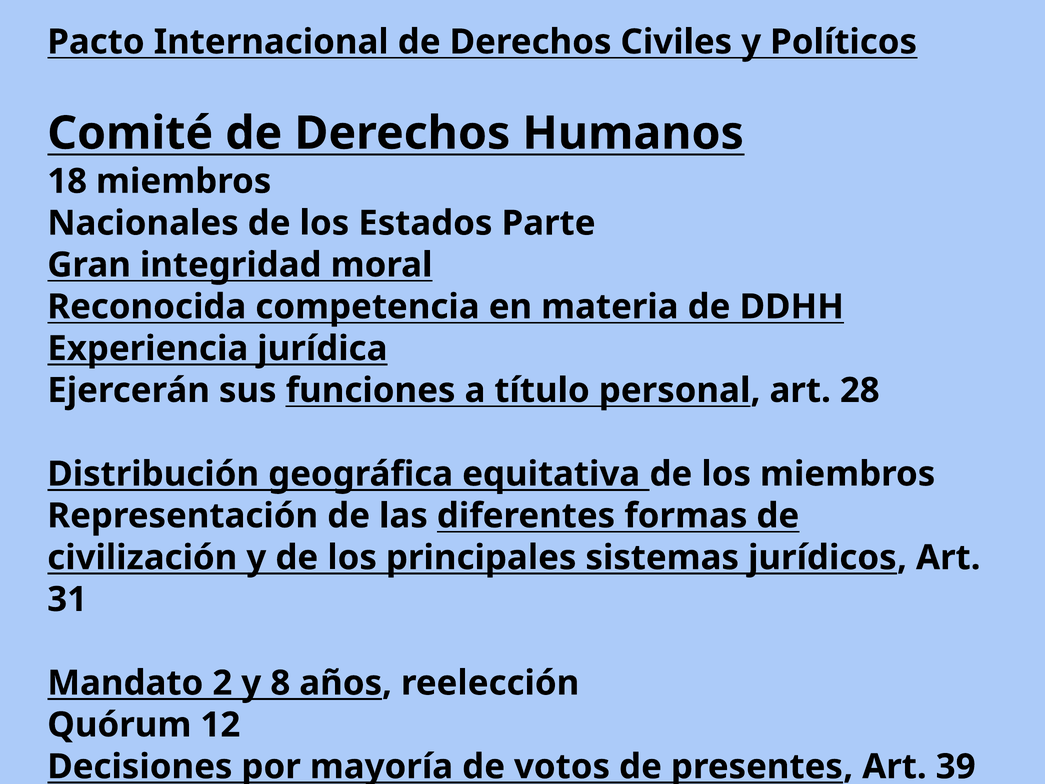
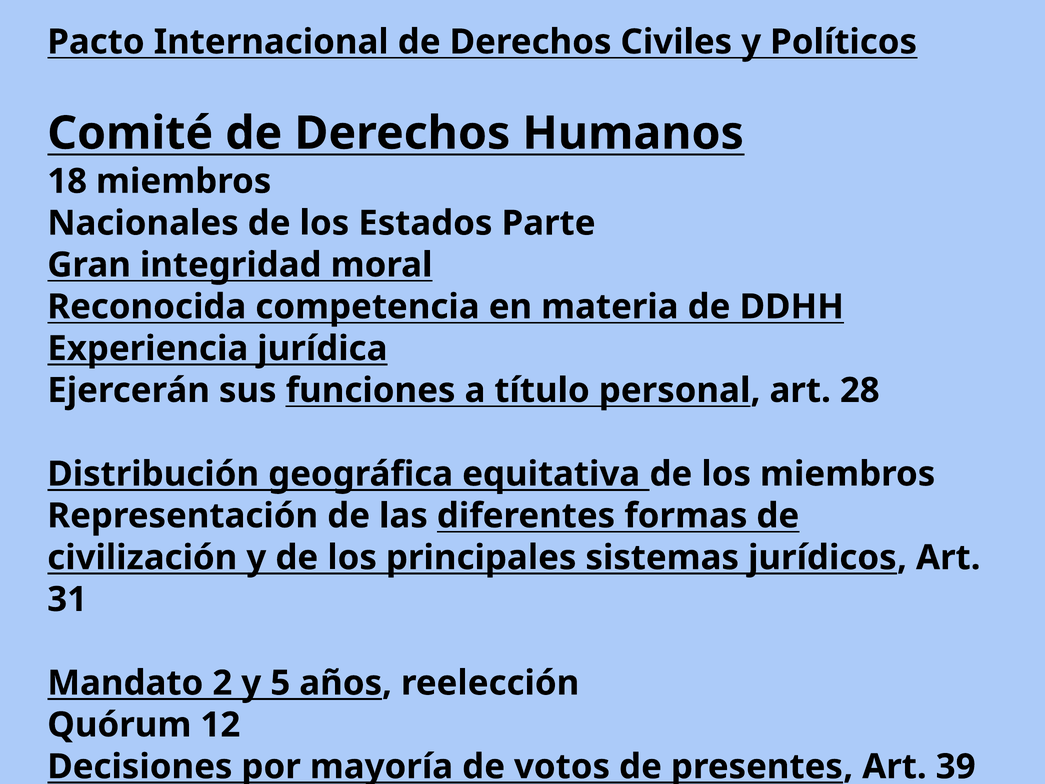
8: 8 -> 5
